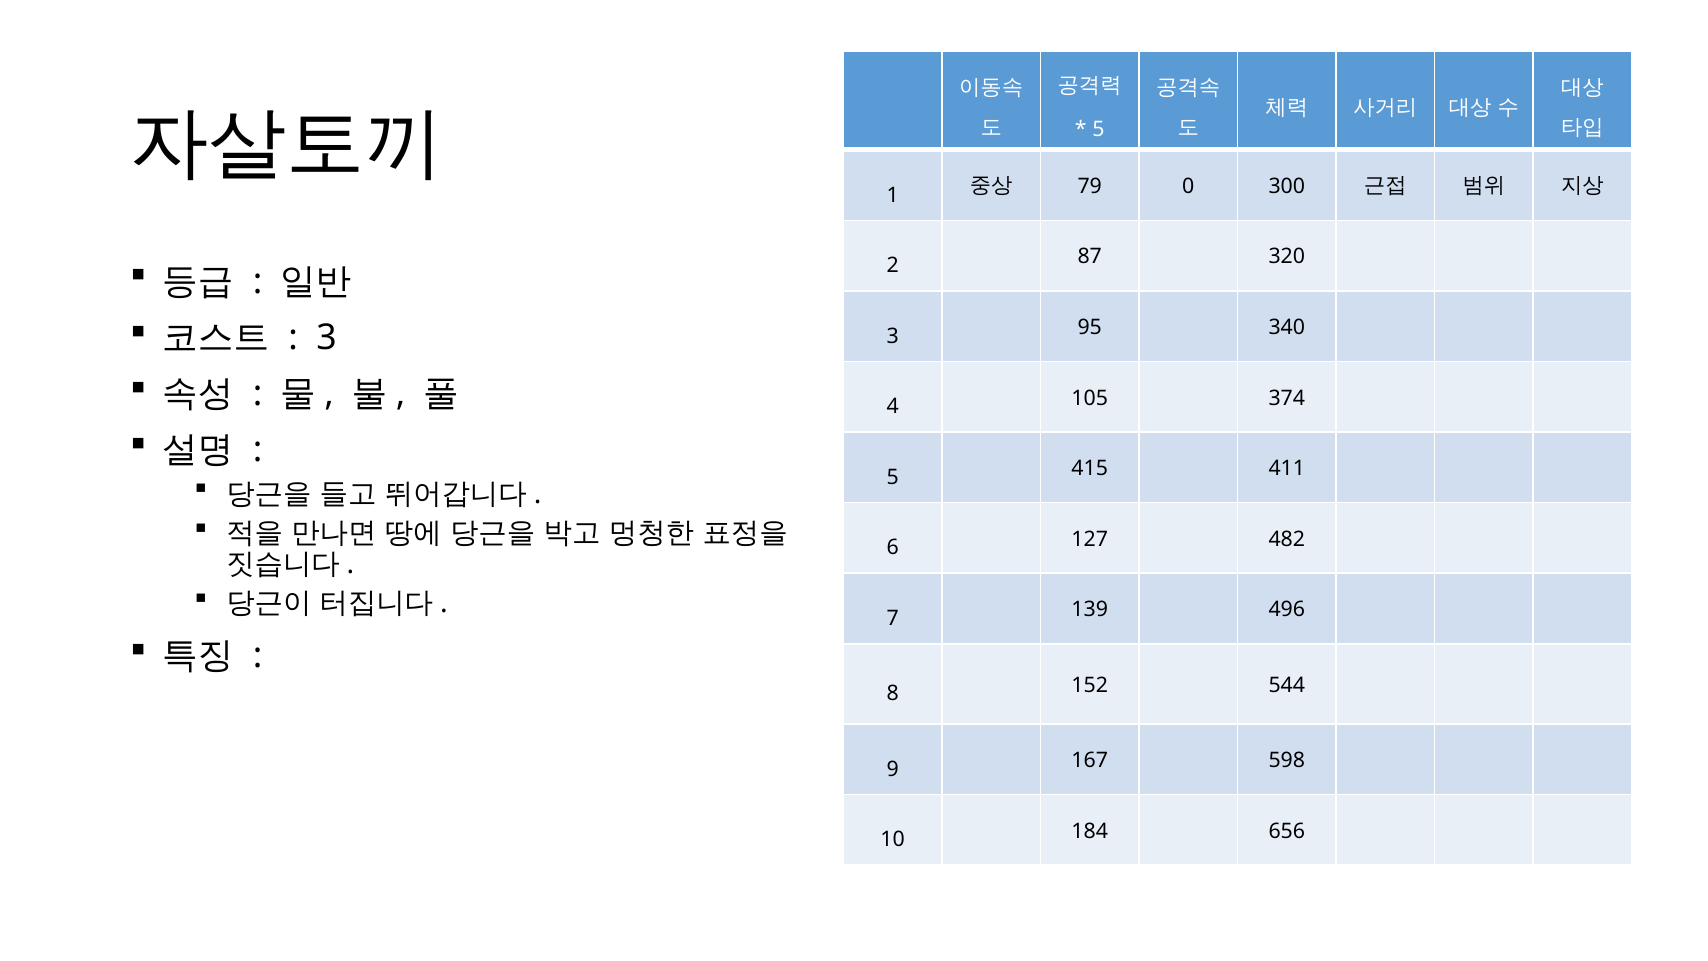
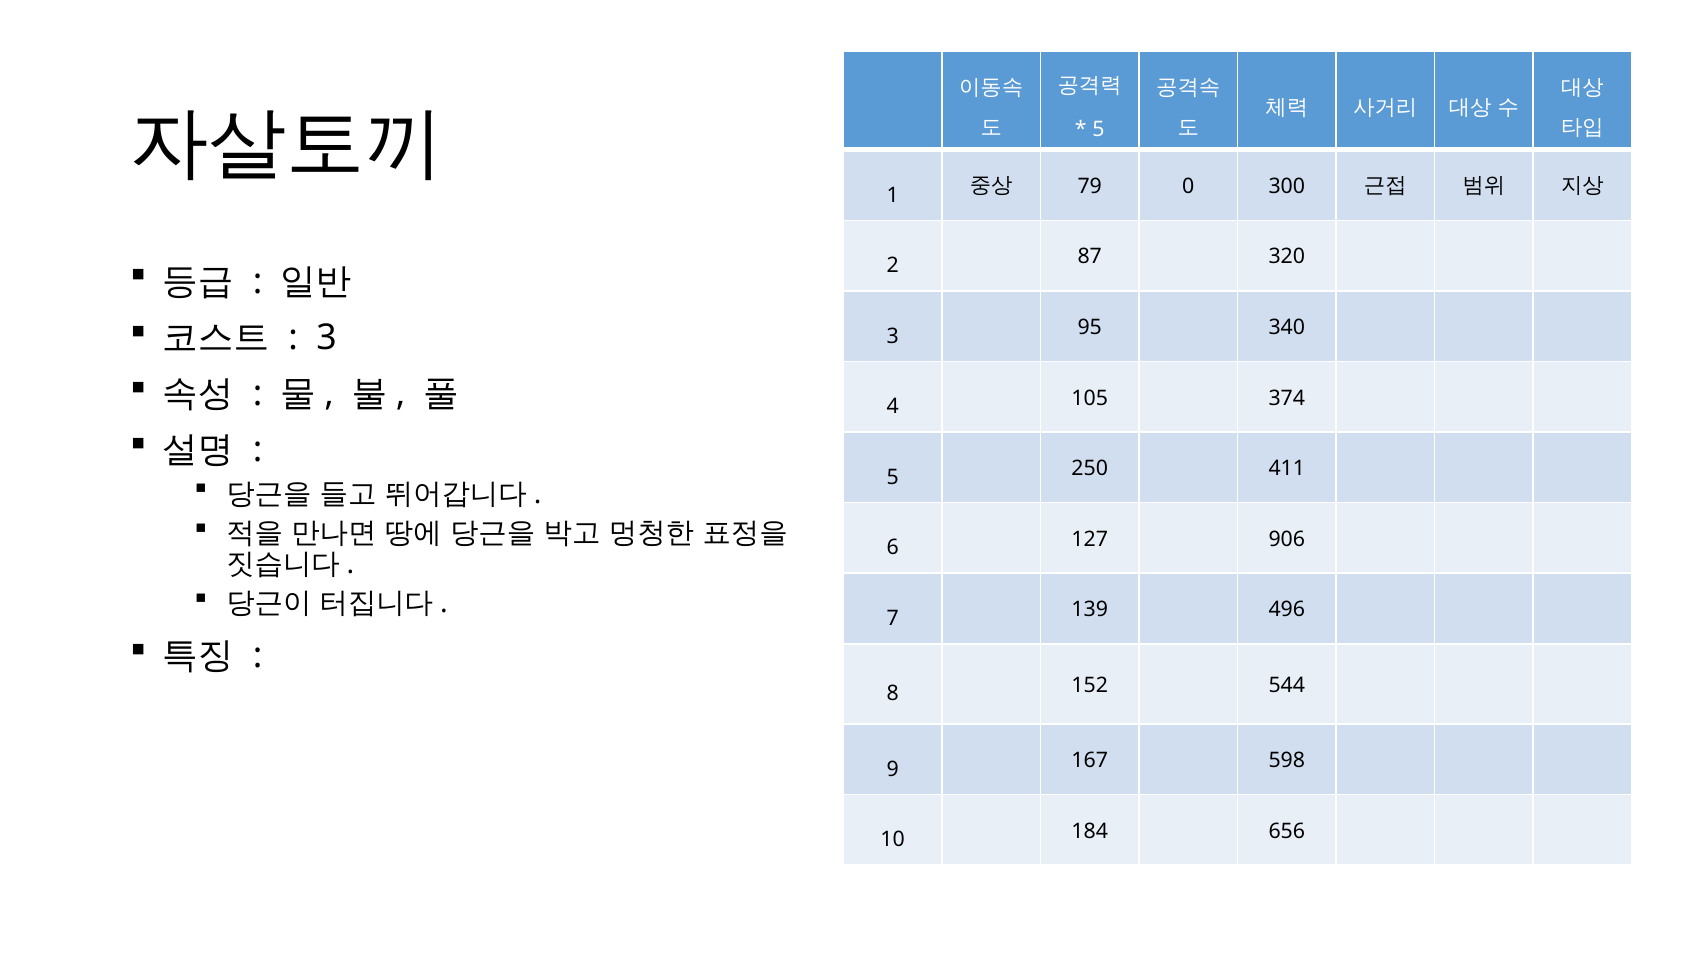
415: 415 -> 250
482: 482 -> 906
